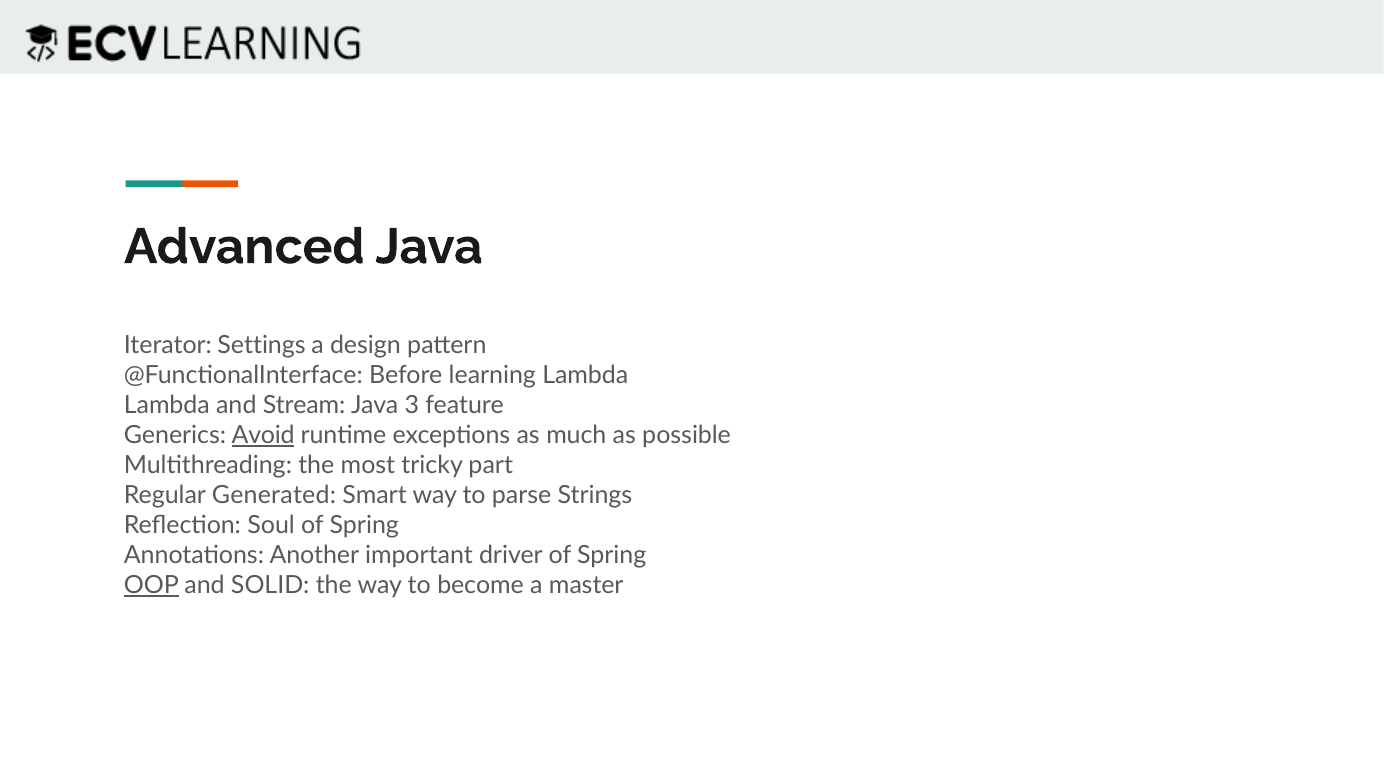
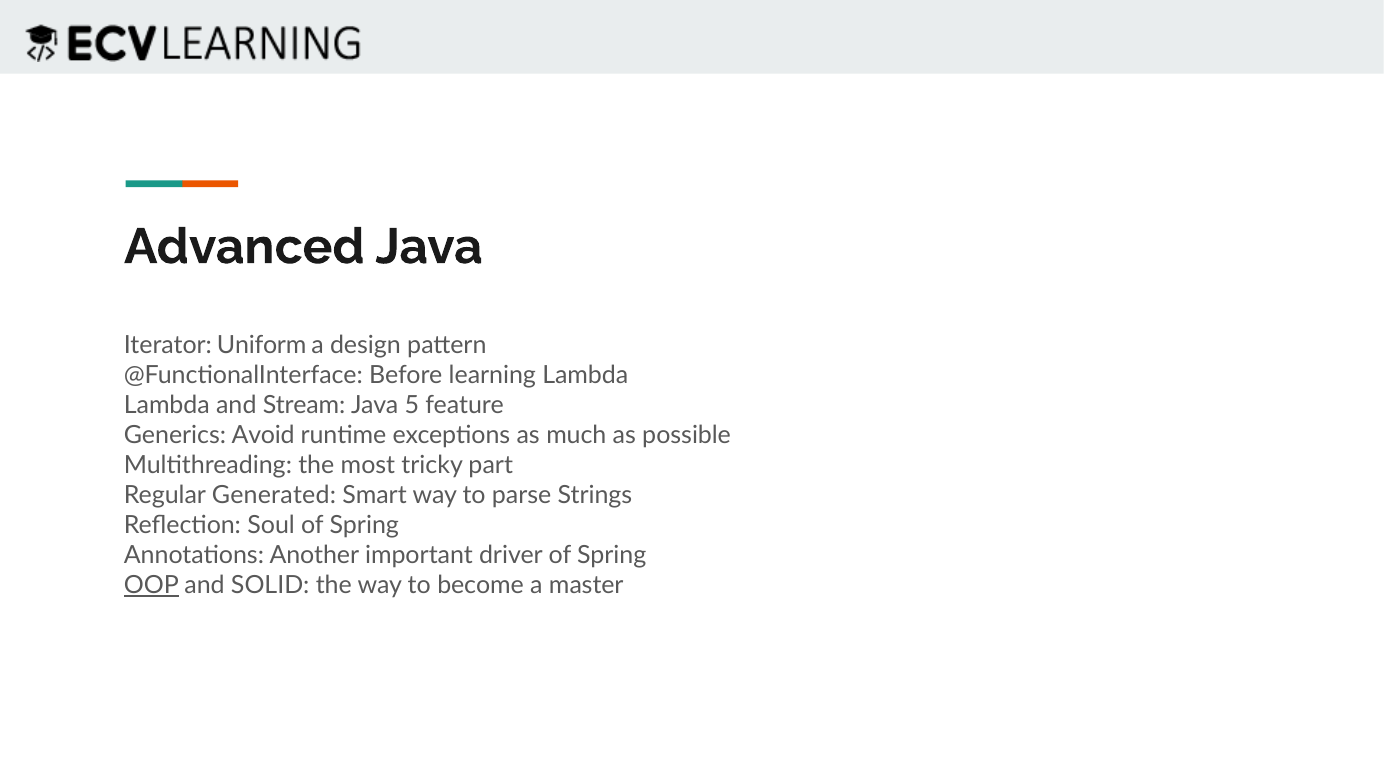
Settings: Settings -> Uniform
3: 3 -> 5
Avoid underline: present -> none
